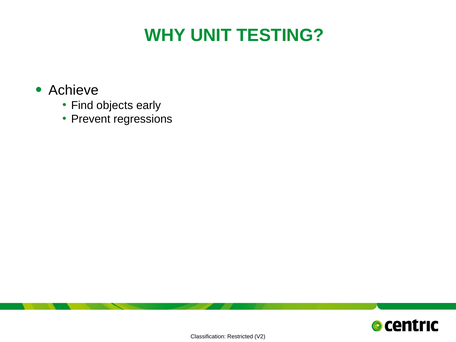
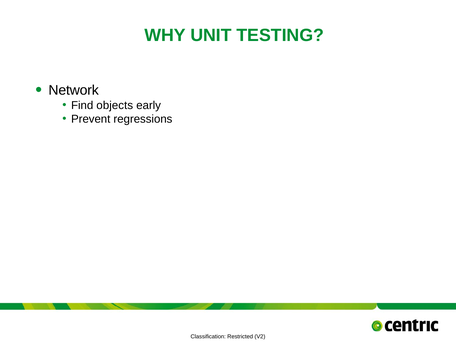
Achieve: Achieve -> Network
